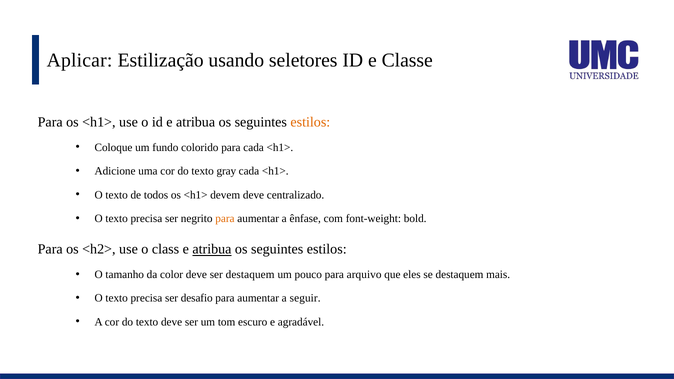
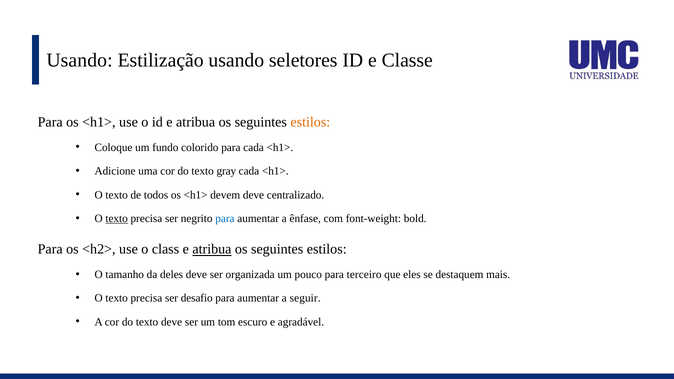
Aplicar at (79, 60): Aplicar -> Usando
texto at (117, 219) underline: none -> present
para at (225, 219) colour: orange -> blue
color: color -> deles
ser destaquem: destaquem -> organizada
arquivo: arquivo -> terceiro
